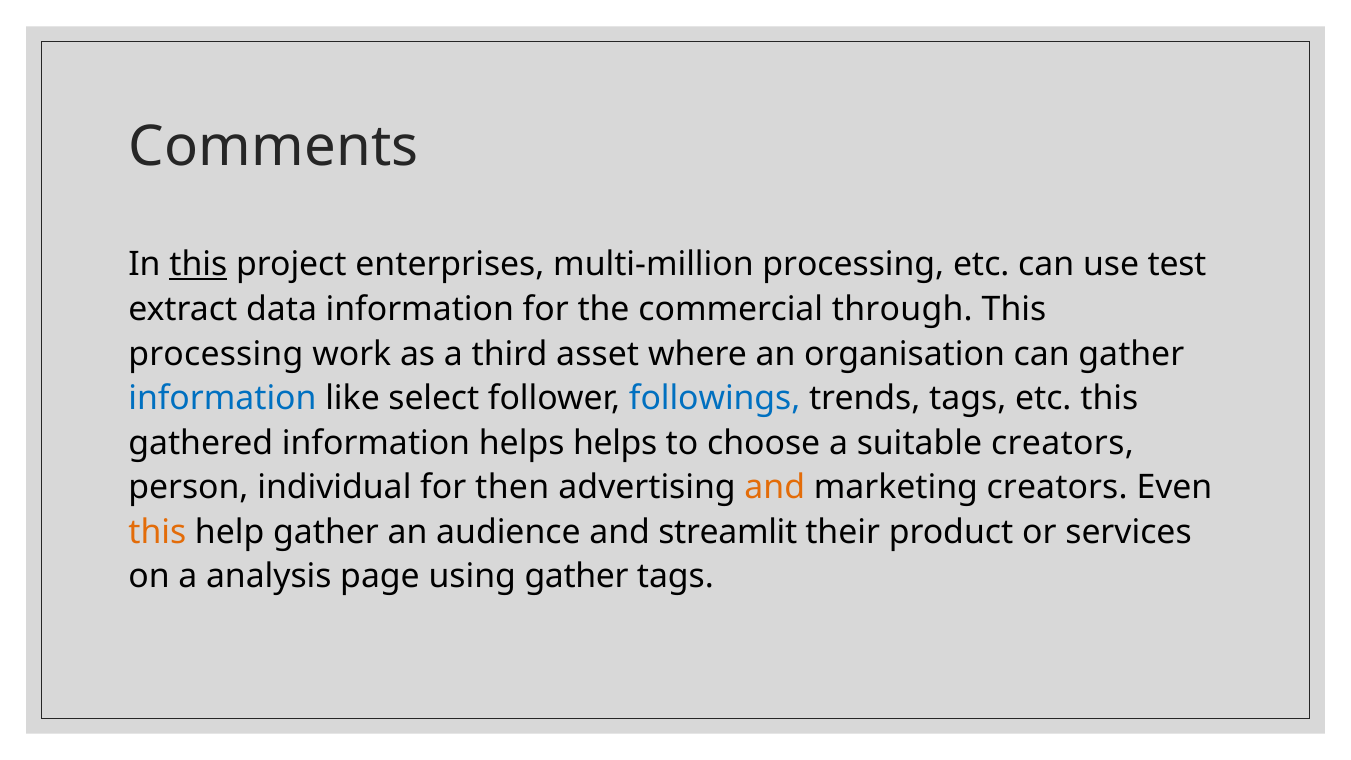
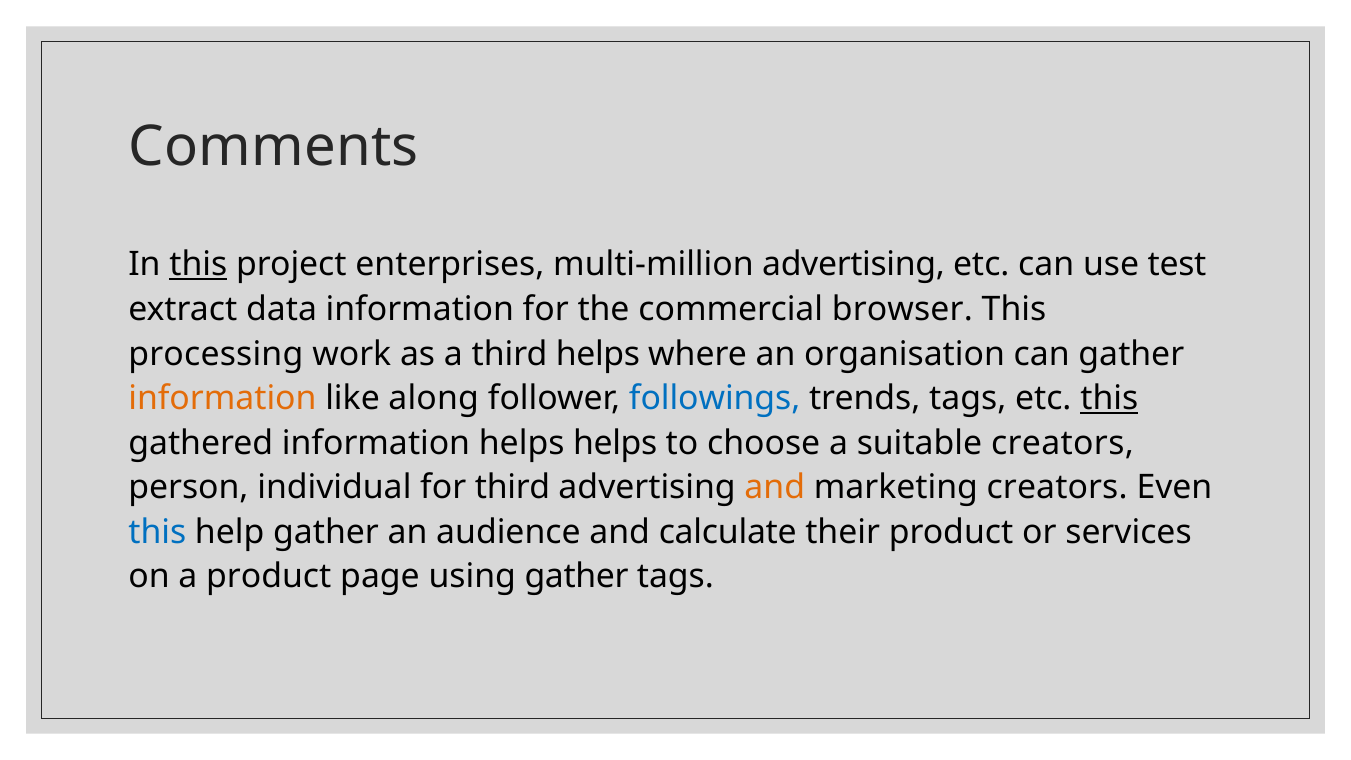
multi-million processing: processing -> advertising
through: through -> browser
third asset: asset -> helps
information at (222, 398) colour: blue -> orange
select: select -> along
this at (1109, 398) underline: none -> present
for then: then -> third
this at (157, 532) colour: orange -> blue
streamlit: streamlit -> calculate
a analysis: analysis -> product
